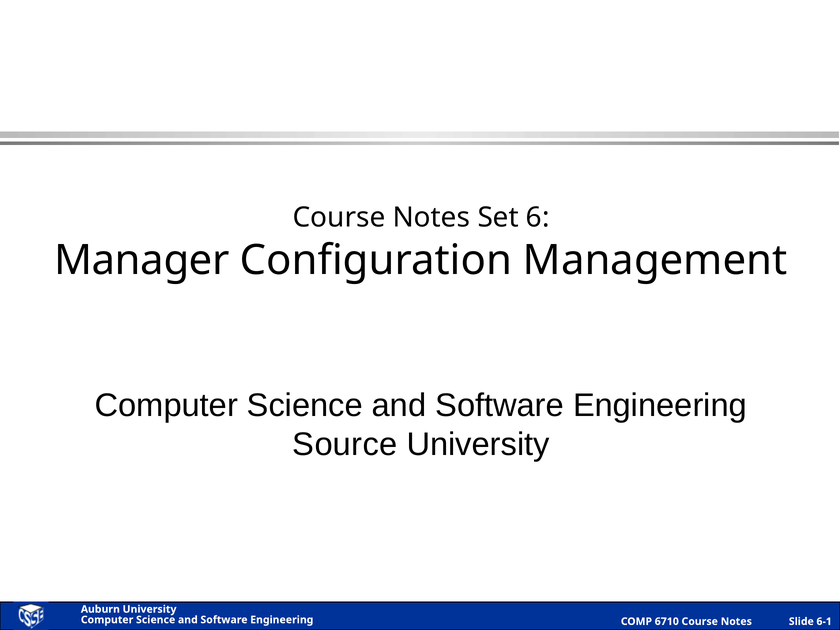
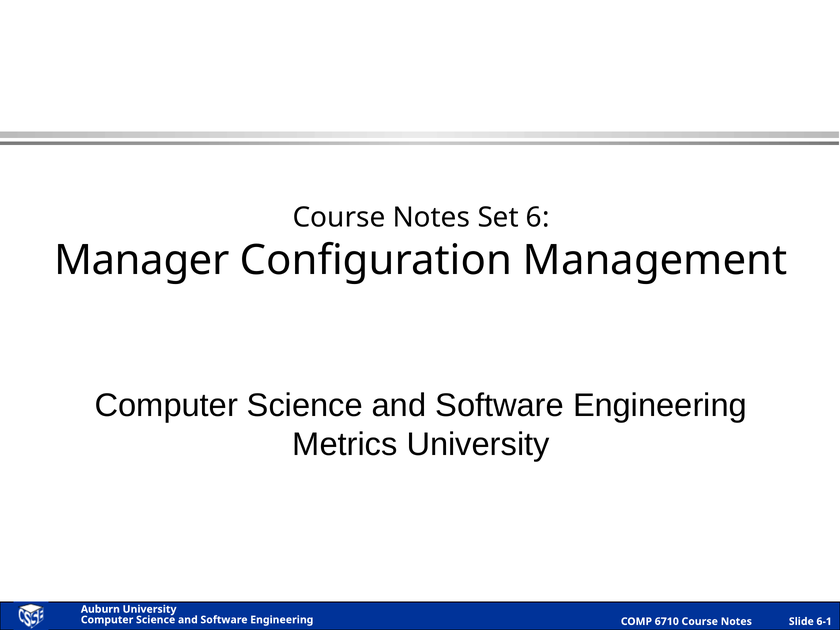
Source: Source -> Metrics
